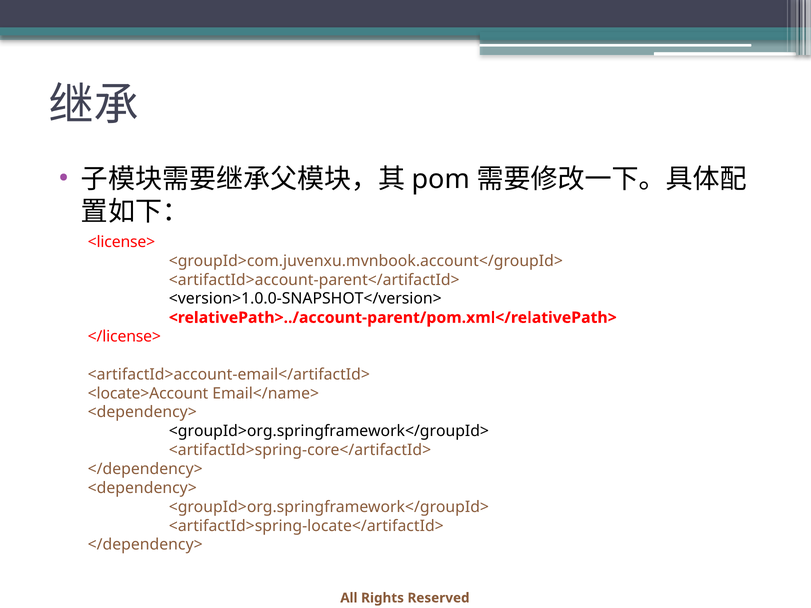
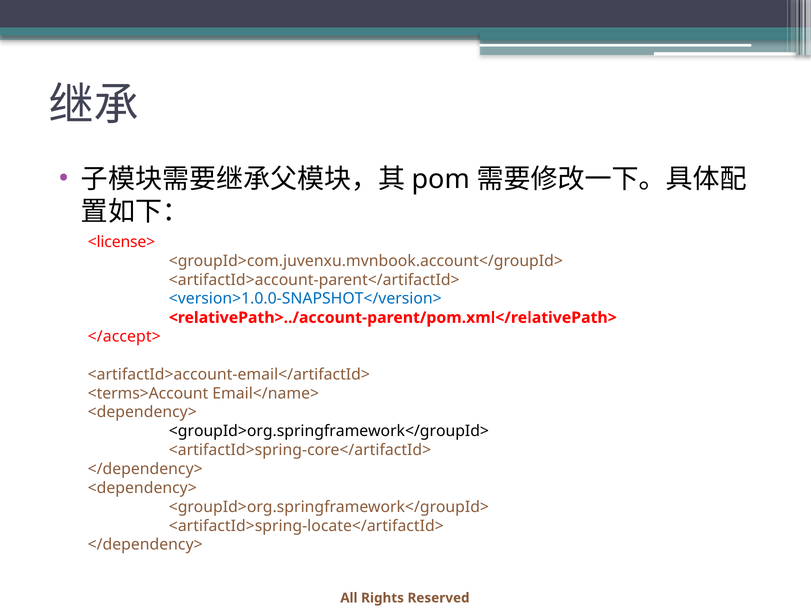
<version>1.0.0-SNAPSHOT</version> colour: black -> blue
</license>: </license> -> </accept>
<locate>Account: <locate>Account -> <terms>Account
